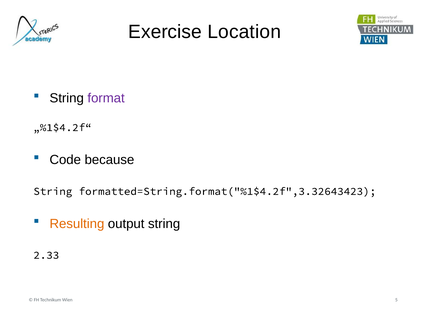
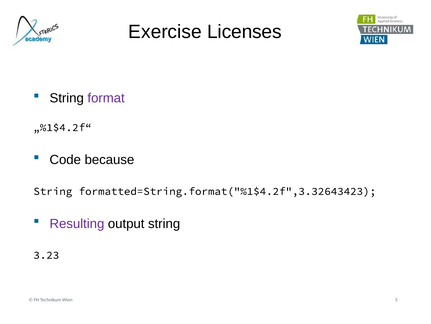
Location: Location -> Licenses
Resulting colour: orange -> purple
2.33: 2.33 -> 3.23
